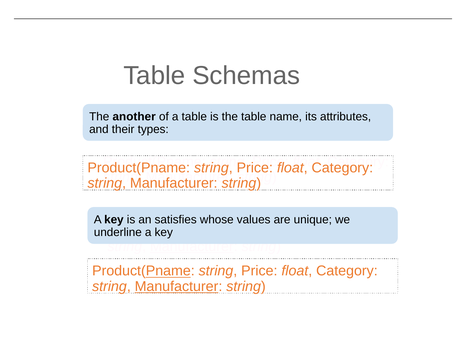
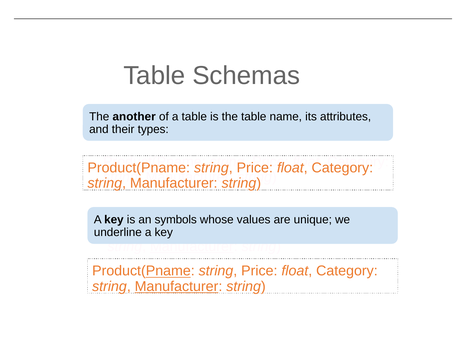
satisfies: satisfies -> symbols
